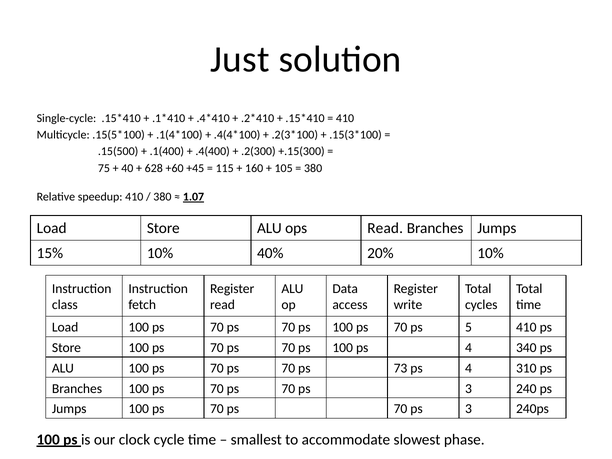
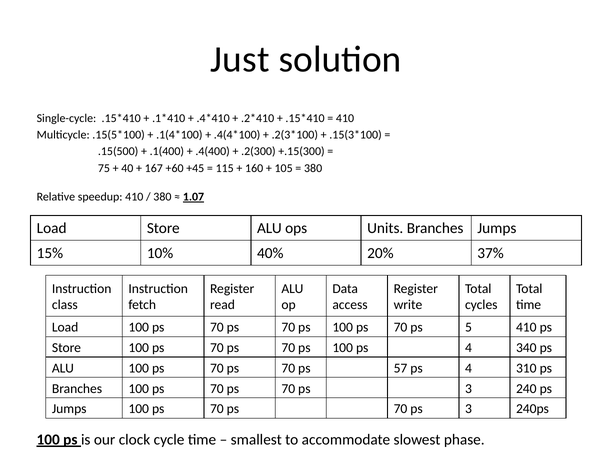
628: 628 -> 167
ops Read: Read -> Units
20% 10%: 10% -> 37%
73: 73 -> 57
